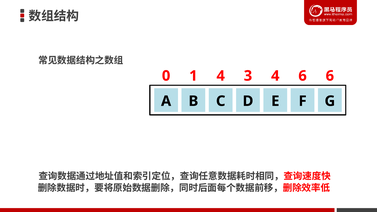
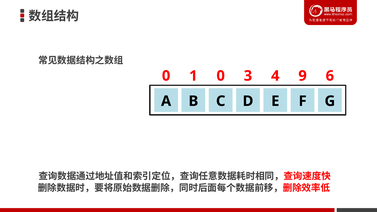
1 4: 4 -> 0
4 6: 6 -> 9
